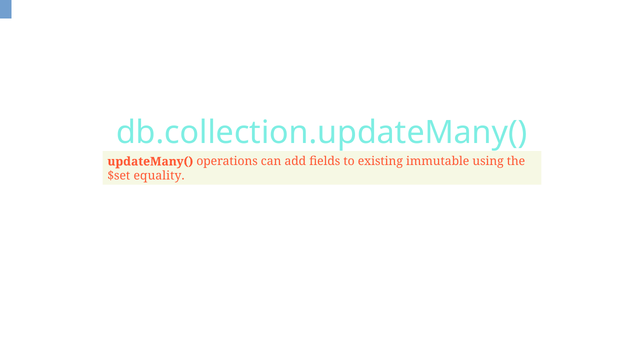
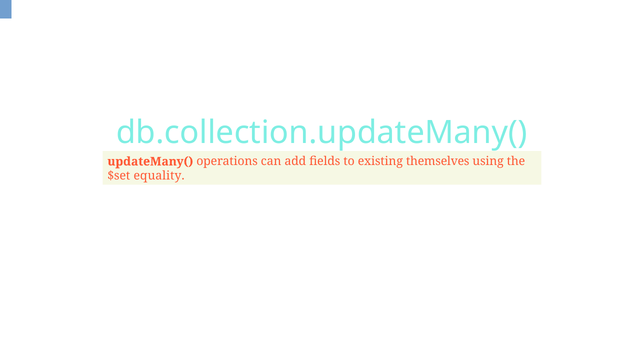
immutable: immutable -> themselves
